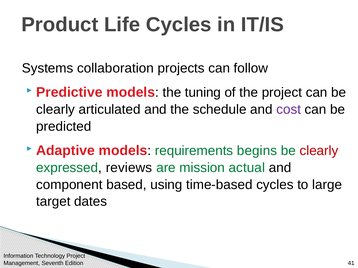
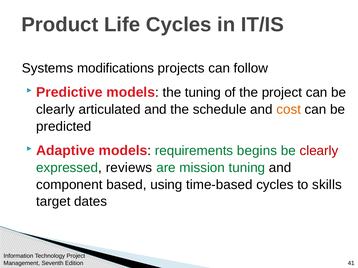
collaboration: collaboration -> modifications
cost colour: purple -> orange
mission actual: actual -> tuning
large: large -> skills
